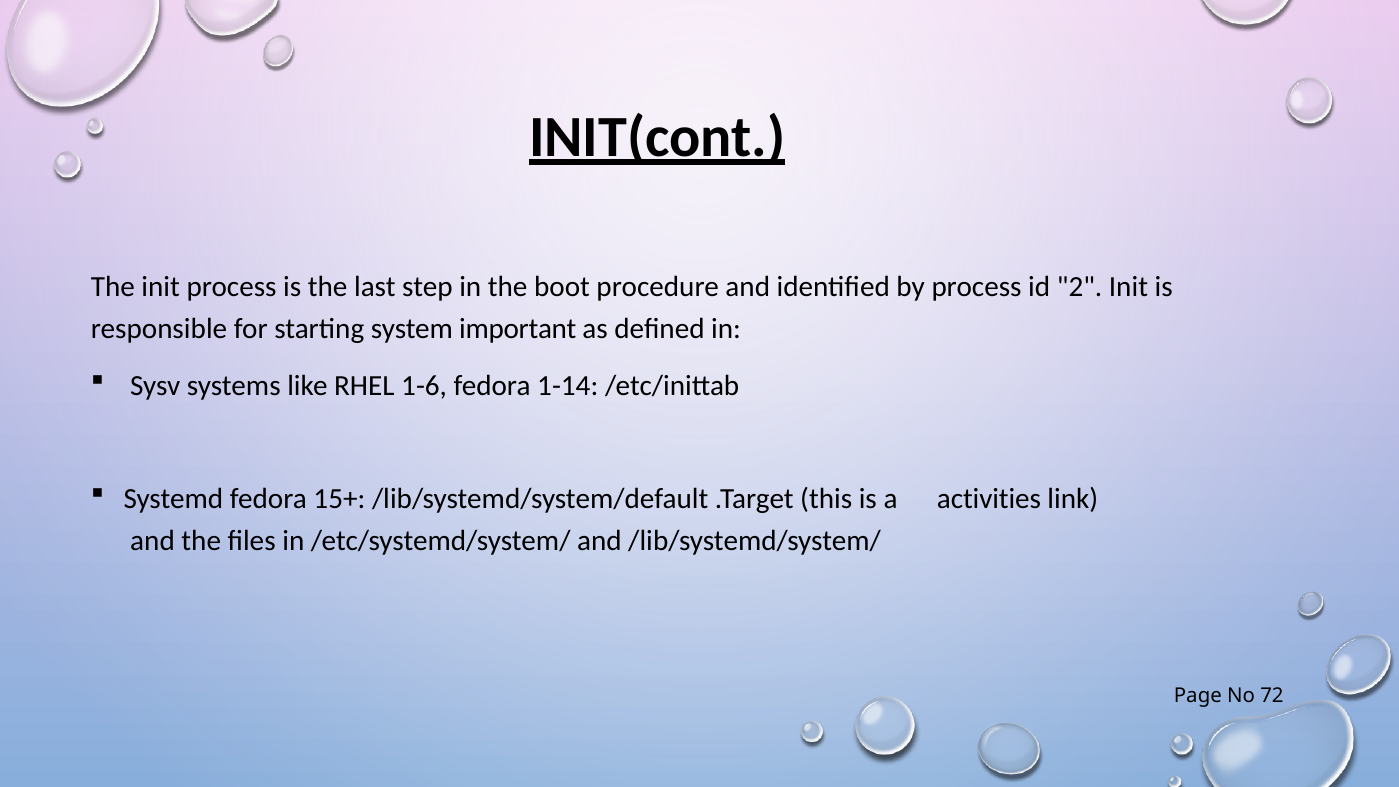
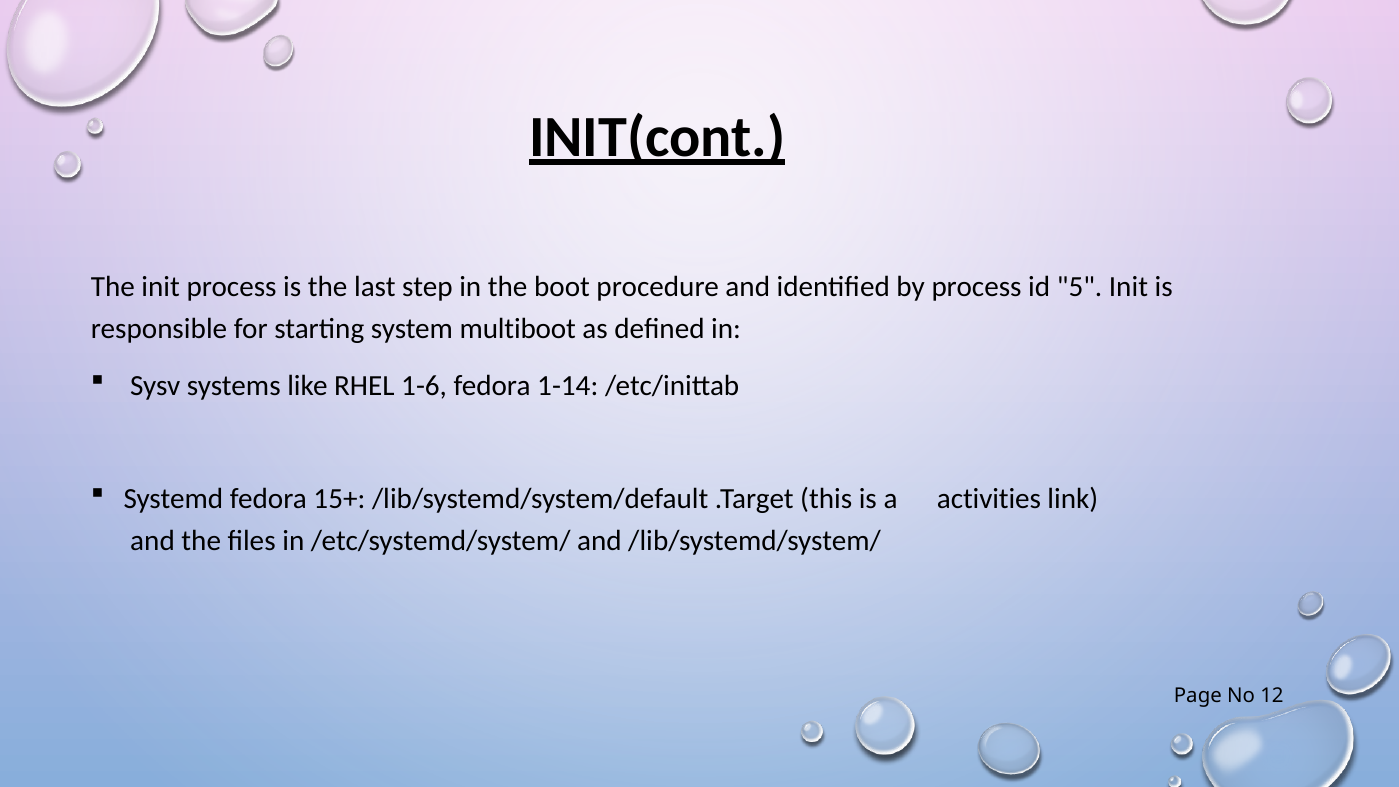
2: 2 -> 5
important: important -> multiboot
72: 72 -> 12
